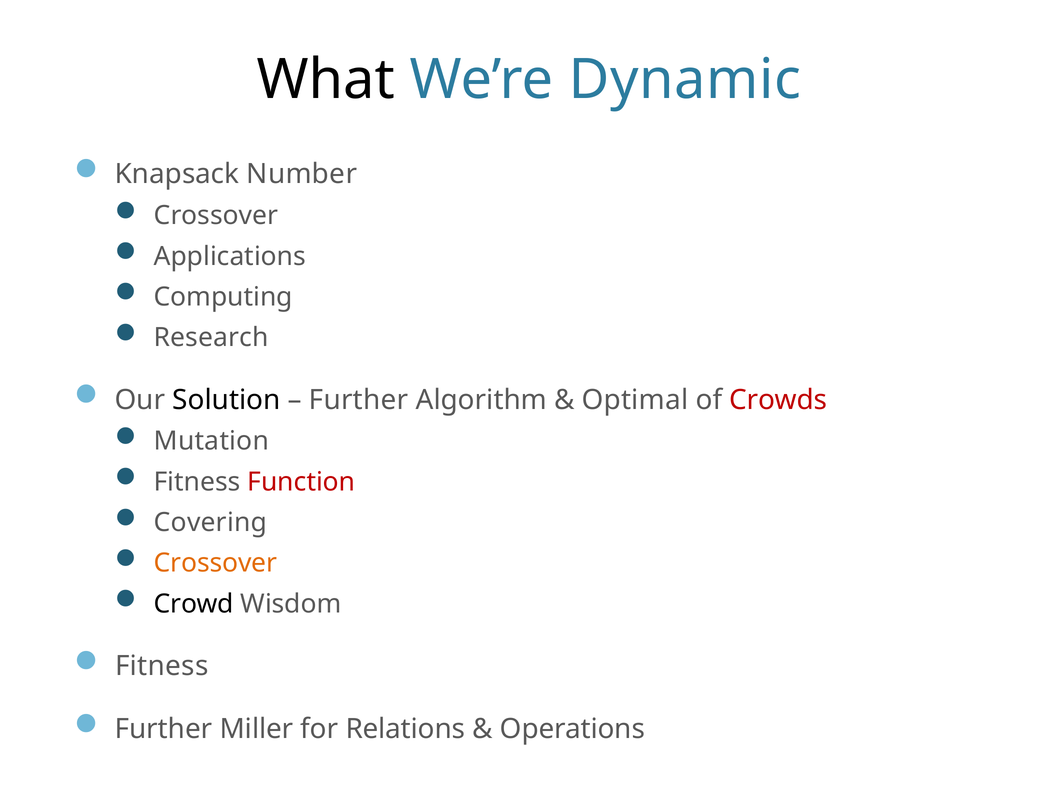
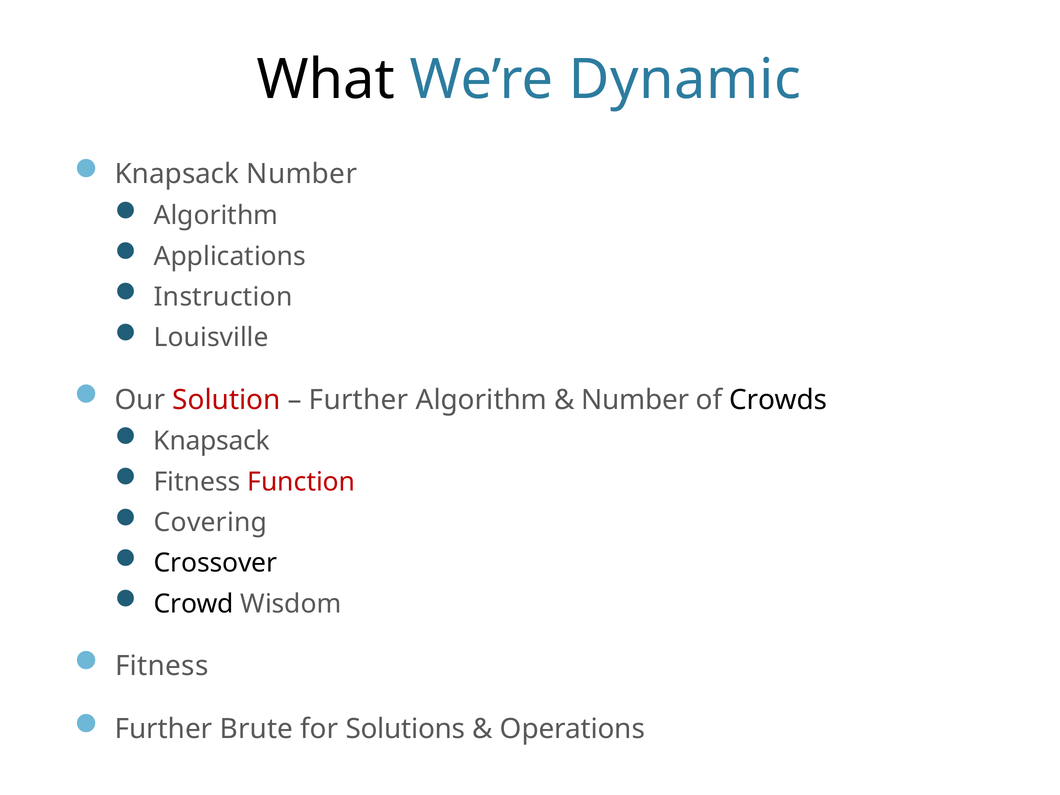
Crossover at (216, 216): Crossover -> Algorithm
Computing: Computing -> Instruction
Research: Research -> Louisville
Solution colour: black -> red
Optimal at (635, 400): Optimal -> Number
Crowds colour: red -> black
Mutation at (211, 441): Mutation -> Knapsack
Crossover at (215, 563) colour: orange -> black
Miller: Miller -> Brute
Relations: Relations -> Solutions
